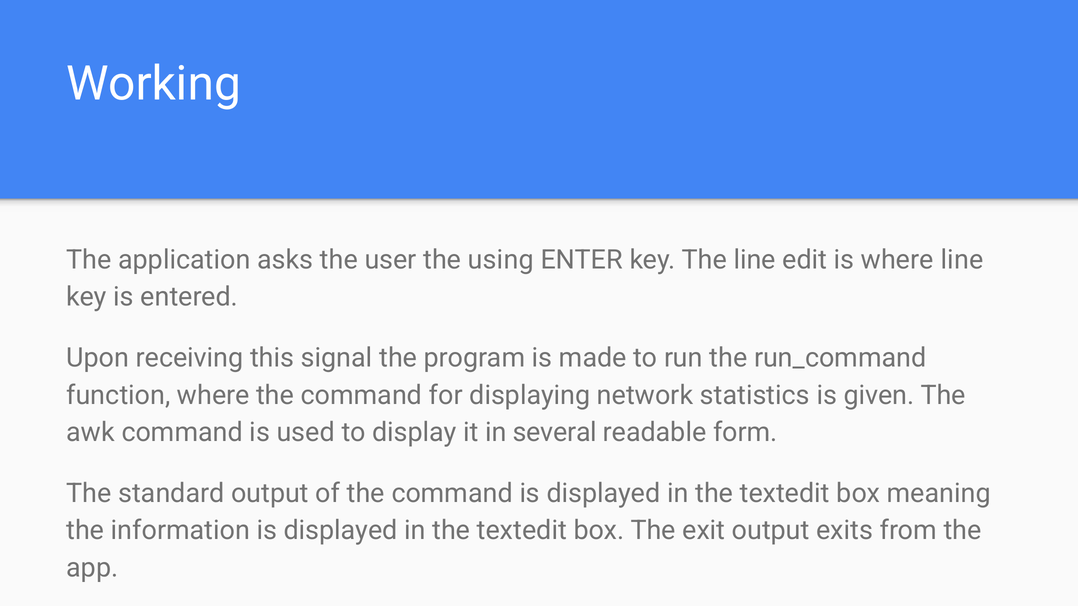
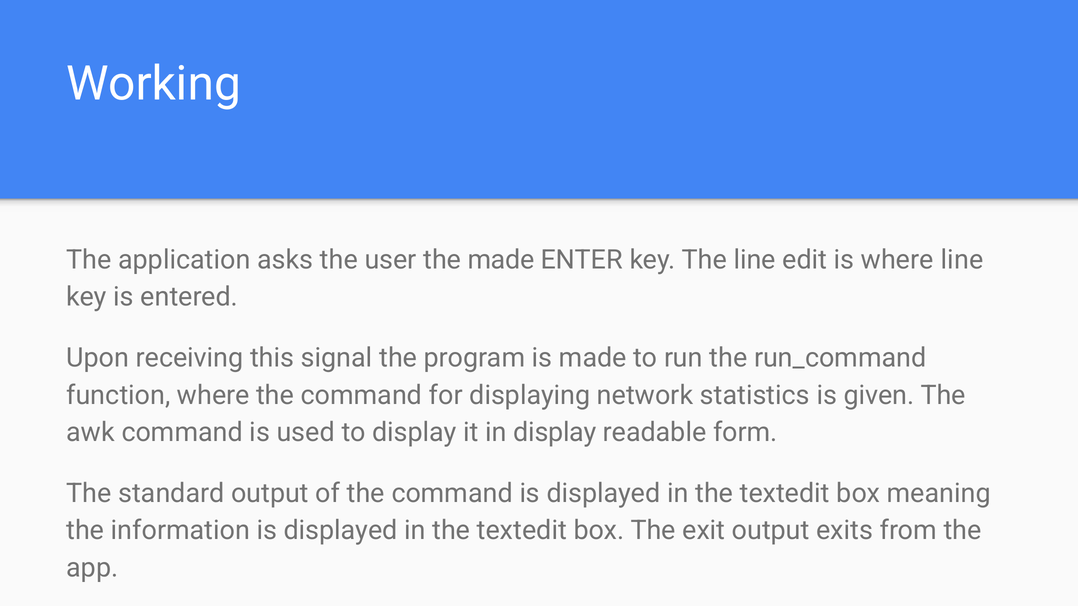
the using: using -> made
in several: several -> display
